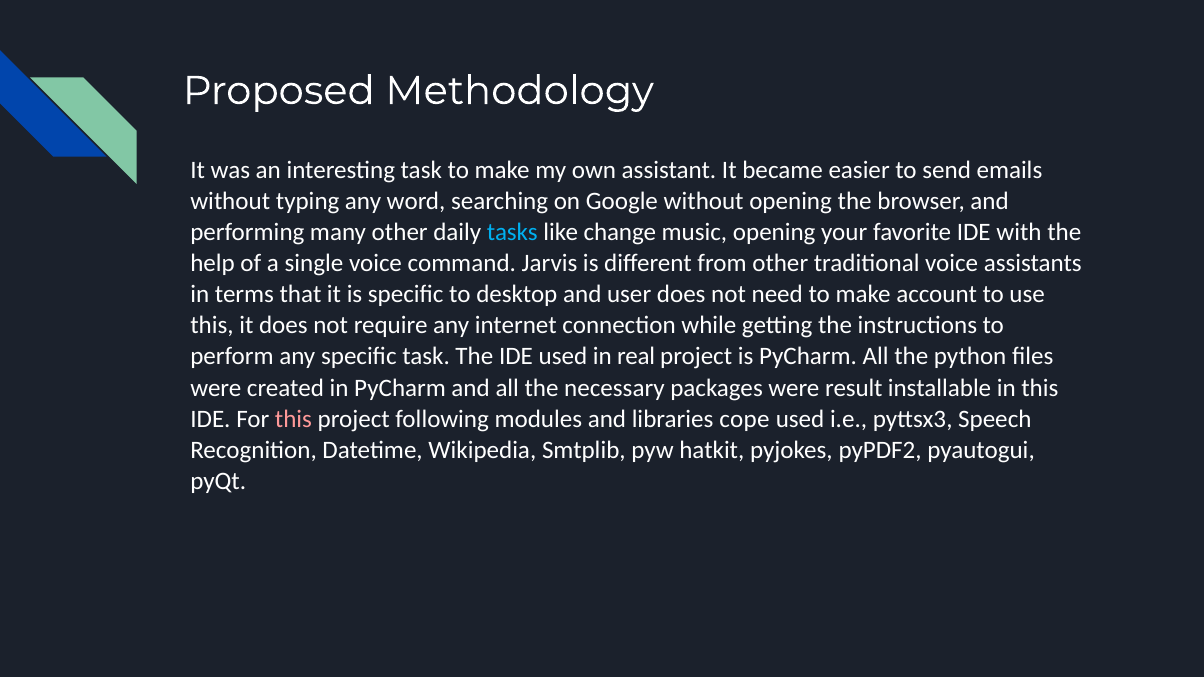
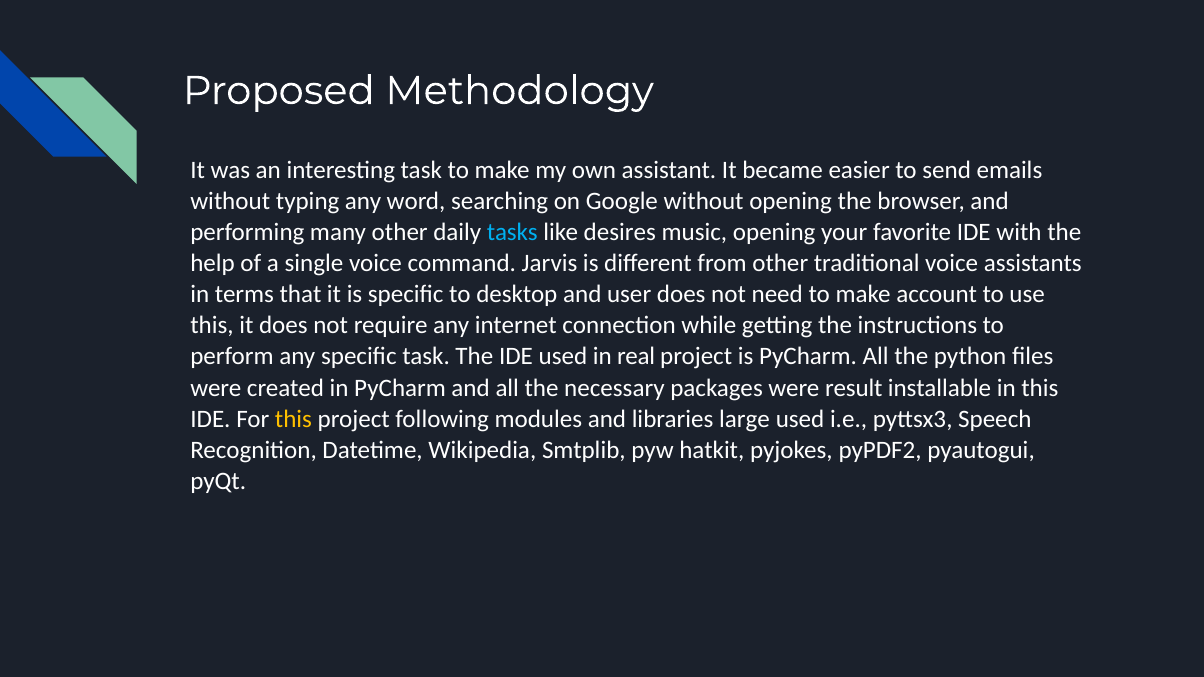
change: change -> desires
this at (293, 419) colour: pink -> yellow
cope: cope -> large
